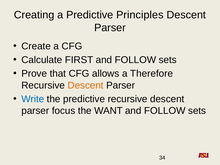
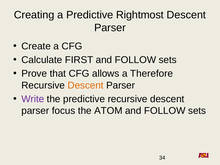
Principles: Principles -> Rightmost
Write colour: blue -> purple
WANT: WANT -> ATOM
